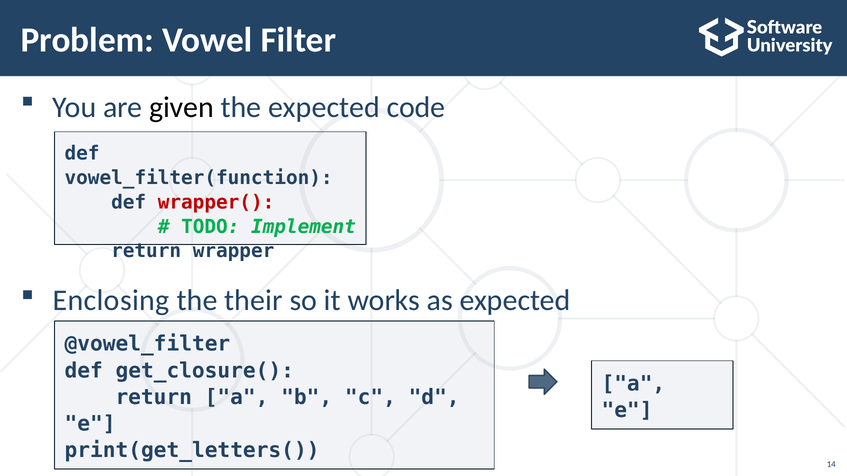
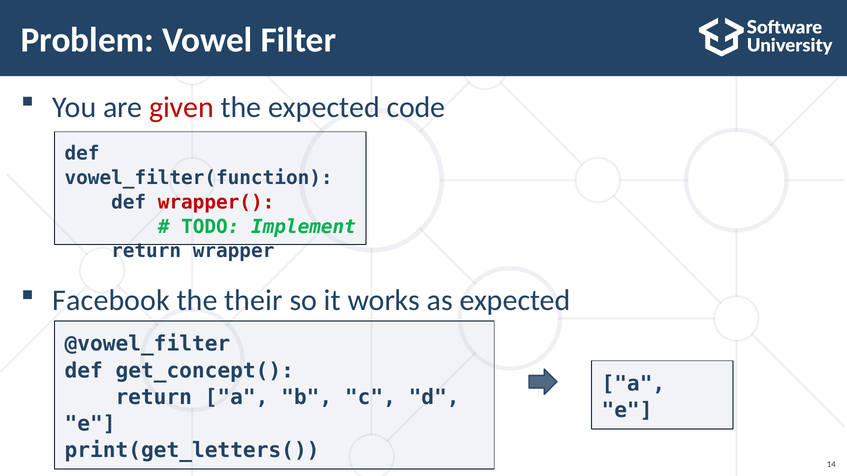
given colour: black -> red
Enclosing: Enclosing -> Facebook
get_closure(: get_closure( -> get_concept(
